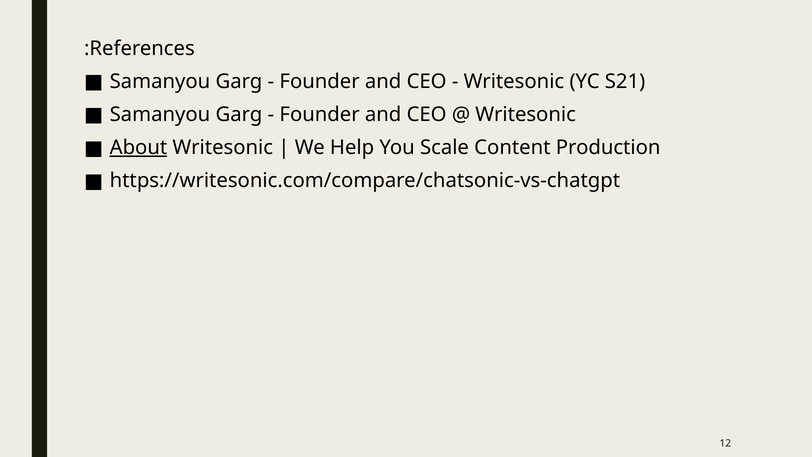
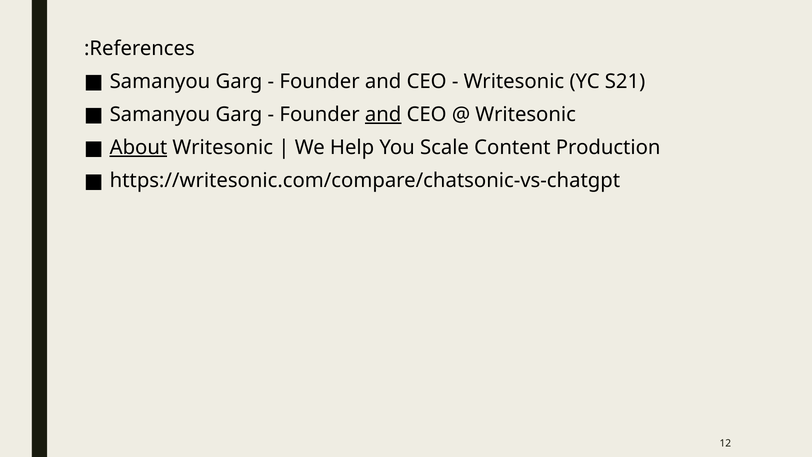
and at (383, 114) underline: none -> present
